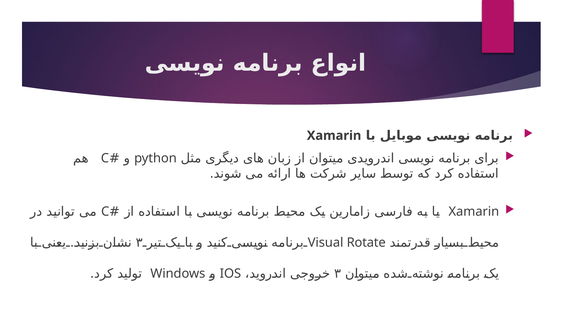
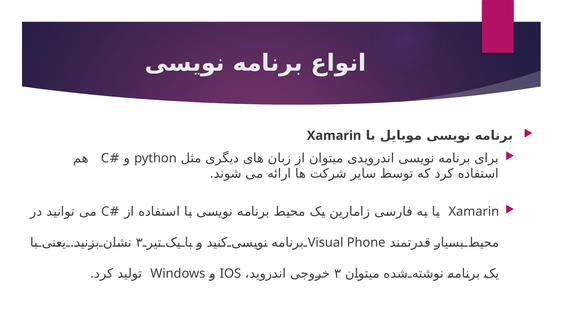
Rotate: Rotate -> Phone
